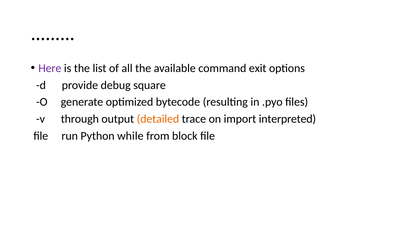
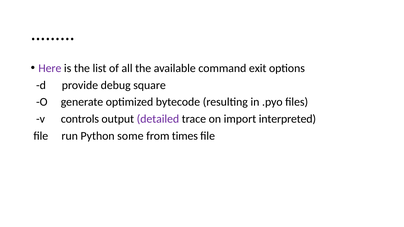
through: through -> controls
detailed colour: orange -> purple
while: while -> some
block: block -> times
